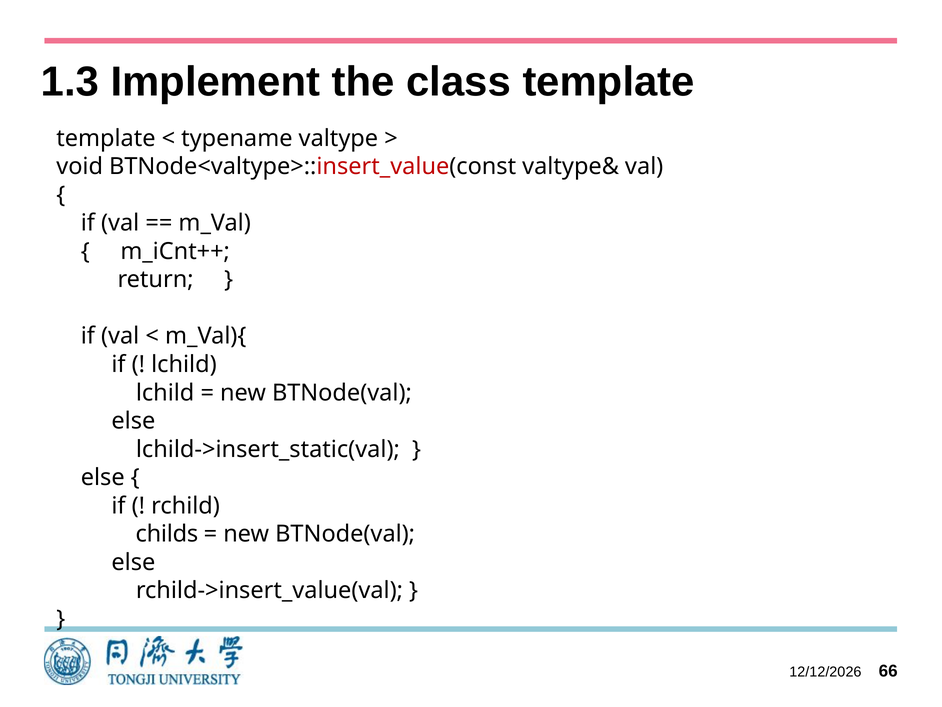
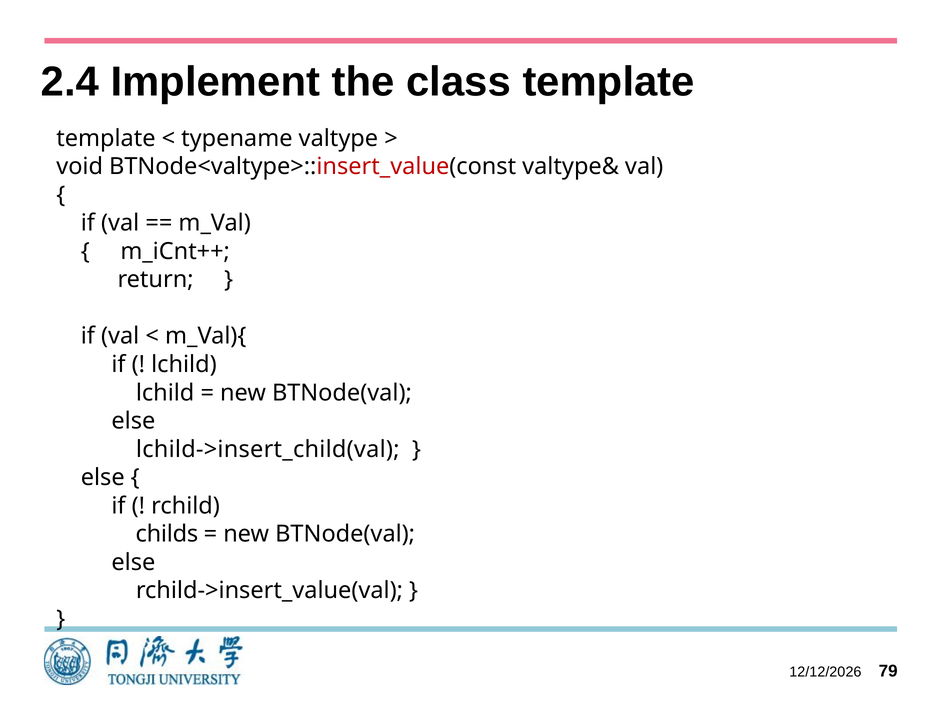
1.3: 1.3 -> 2.4
lchild->insert_static(val: lchild->insert_static(val -> lchild->insert_child(val
66: 66 -> 79
